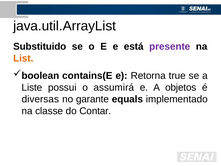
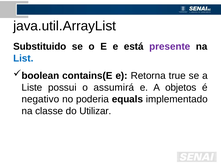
List colour: orange -> blue
diversas: diversas -> negativo
garante: garante -> poderia
Contar: Contar -> Utilizar
